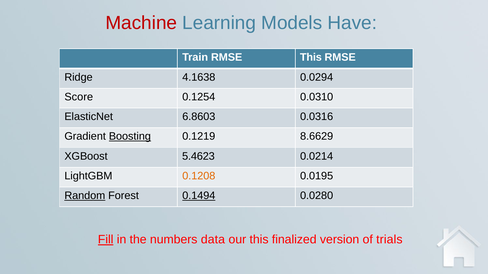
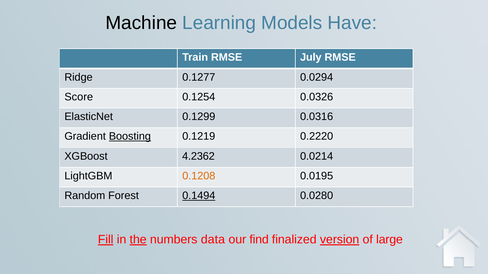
Machine colour: red -> black
RMSE This: This -> July
4.1638: 4.1638 -> 0.1277
0.0310: 0.0310 -> 0.0326
6.8603: 6.8603 -> 0.1299
8.6629: 8.6629 -> 0.2220
5.4623: 5.4623 -> 4.2362
Random underline: present -> none
the underline: none -> present
our this: this -> find
version underline: none -> present
trials: trials -> large
